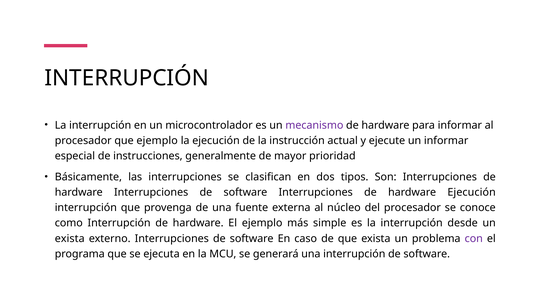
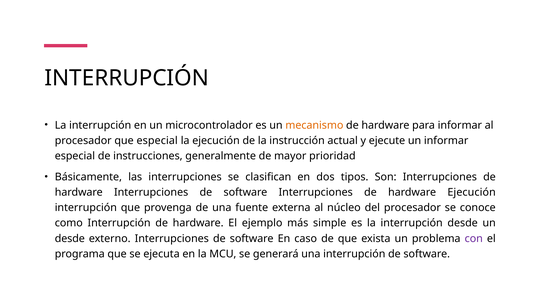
mecanismo colour: purple -> orange
que ejemplo: ejemplo -> especial
exista at (70, 239): exista -> desde
